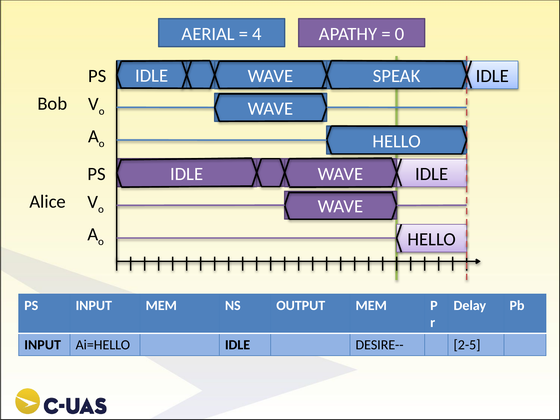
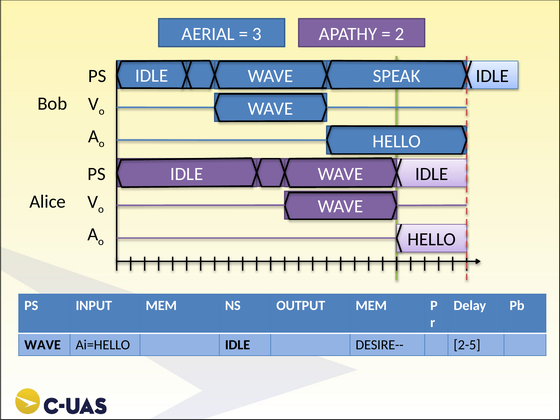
4: 4 -> 3
0: 0 -> 2
INPUT at (43, 345): INPUT -> WAVE
